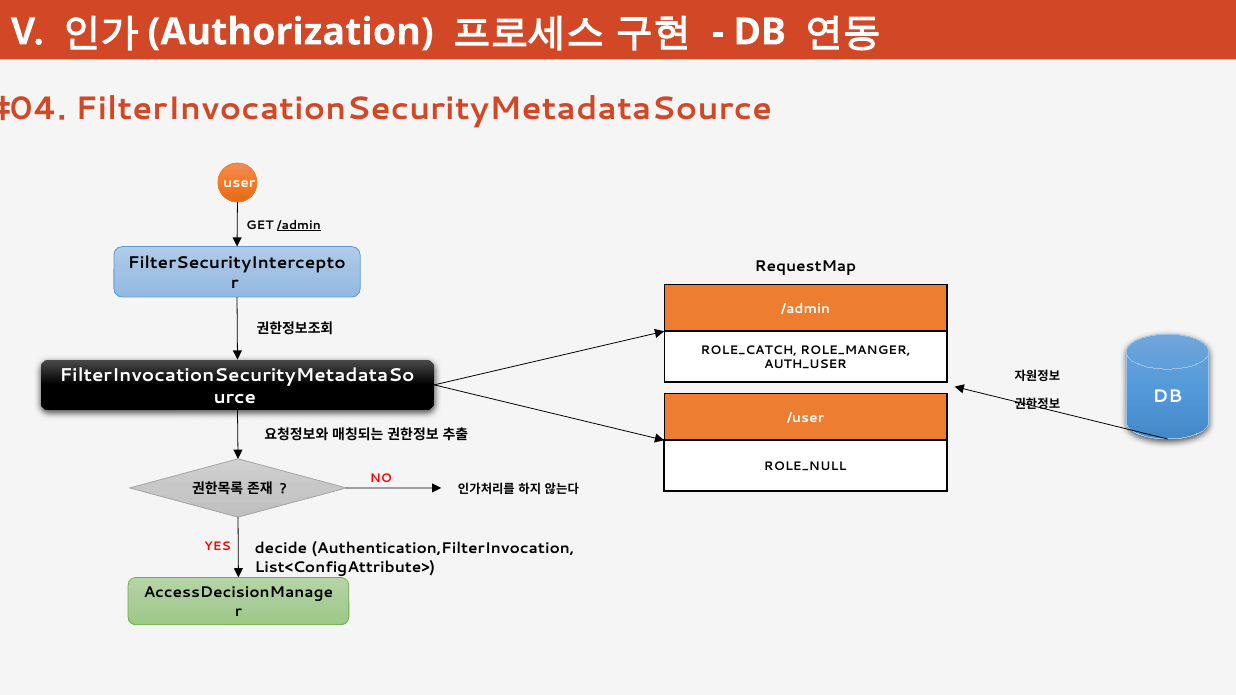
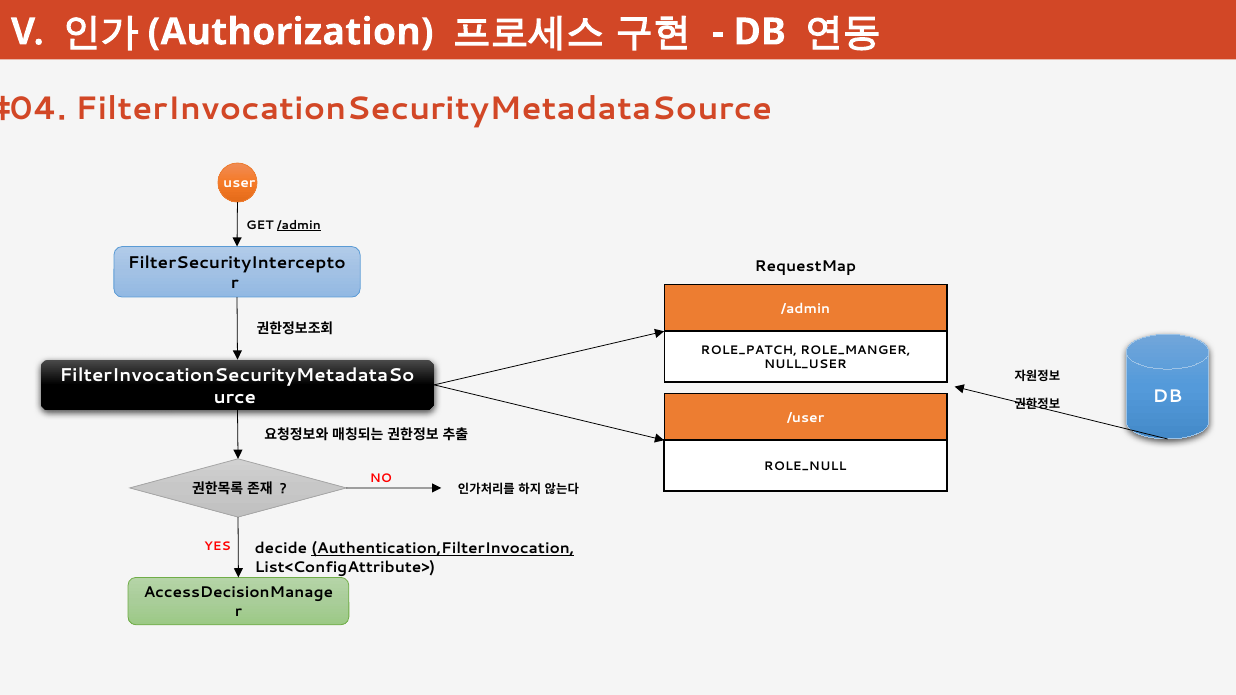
ROLE_CATCH: ROLE_CATCH -> ROLE_PATCH
AUTH_USER: AUTH_USER -> NULL_USER
Authentication,FilterInvocation underline: none -> present
